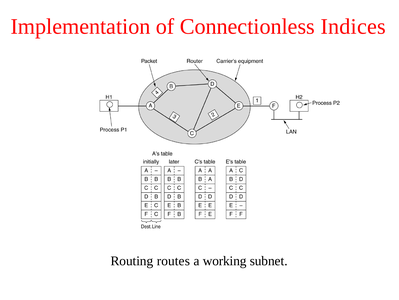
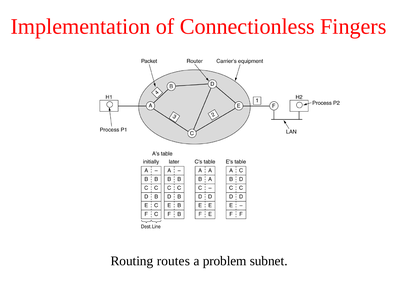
Indices: Indices -> Fingers
working: working -> problem
